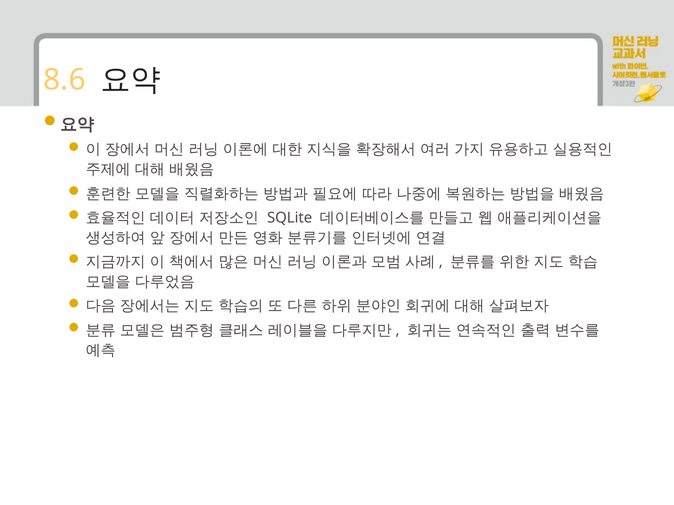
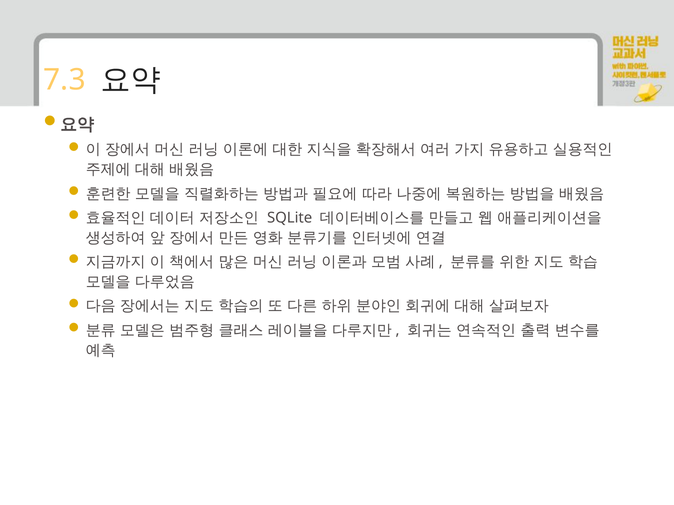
8.6: 8.6 -> 7.3
